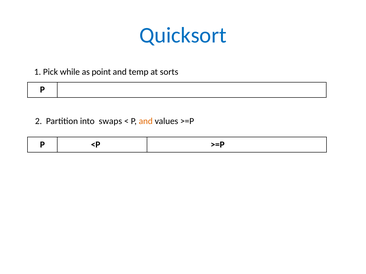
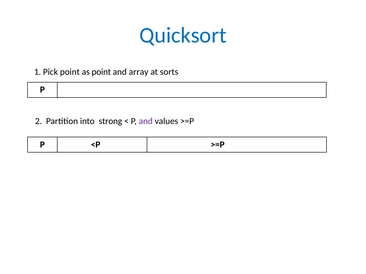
Pick while: while -> point
temp: temp -> array
swaps: swaps -> strong
and at (146, 121) colour: orange -> purple
